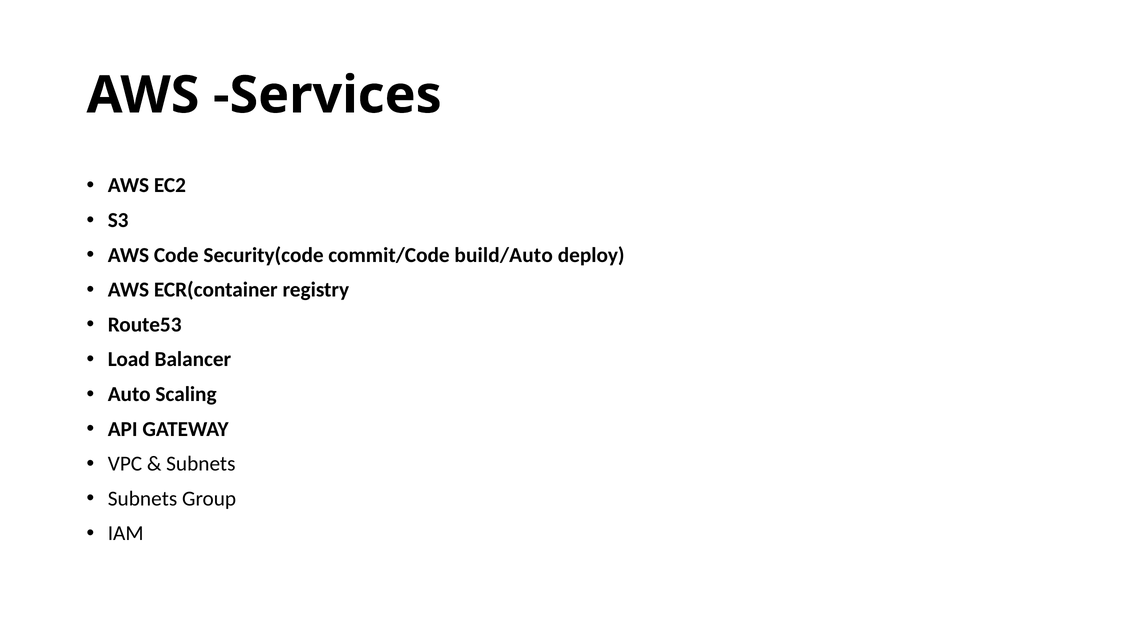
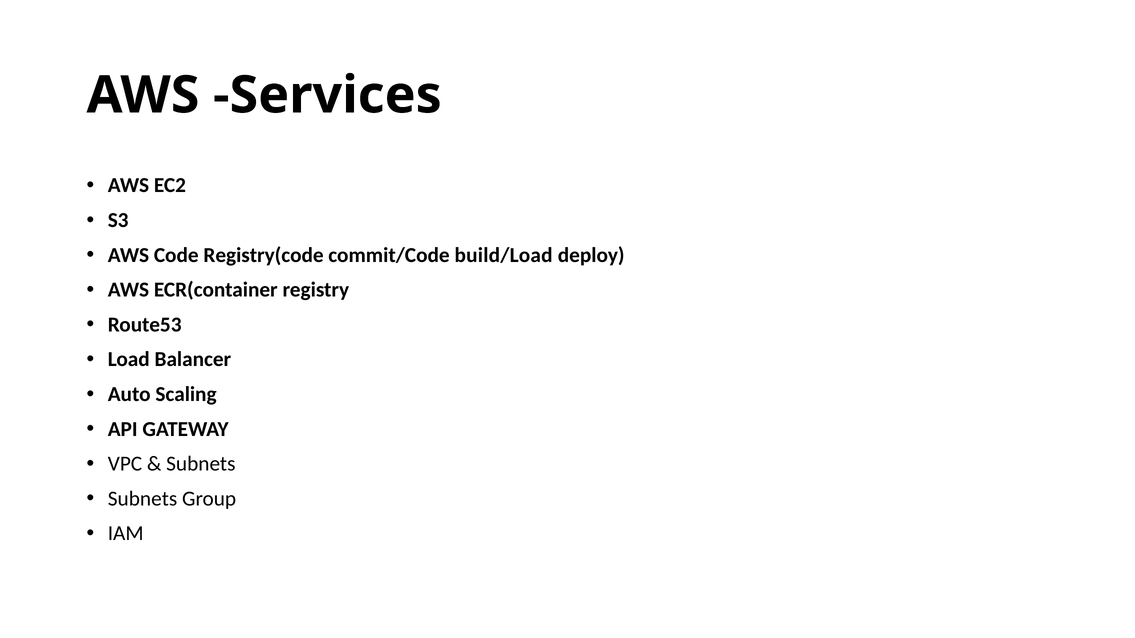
Security(code: Security(code -> Registry(code
build/Auto: build/Auto -> build/Load
